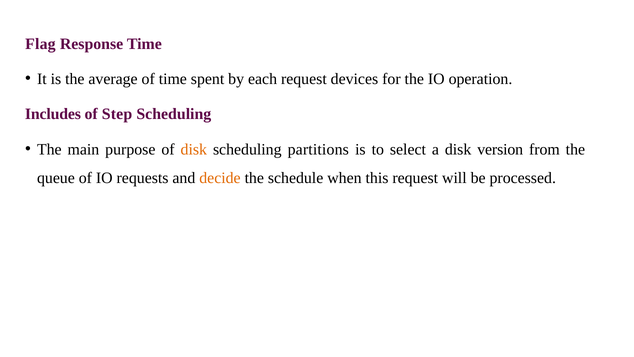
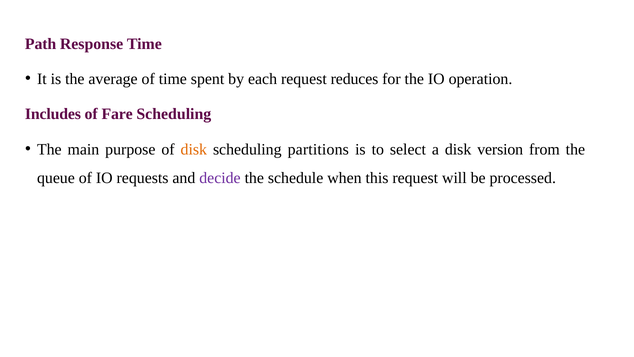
Flag: Flag -> Path
devices: devices -> reduces
Step: Step -> Fare
decide colour: orange -> purple
